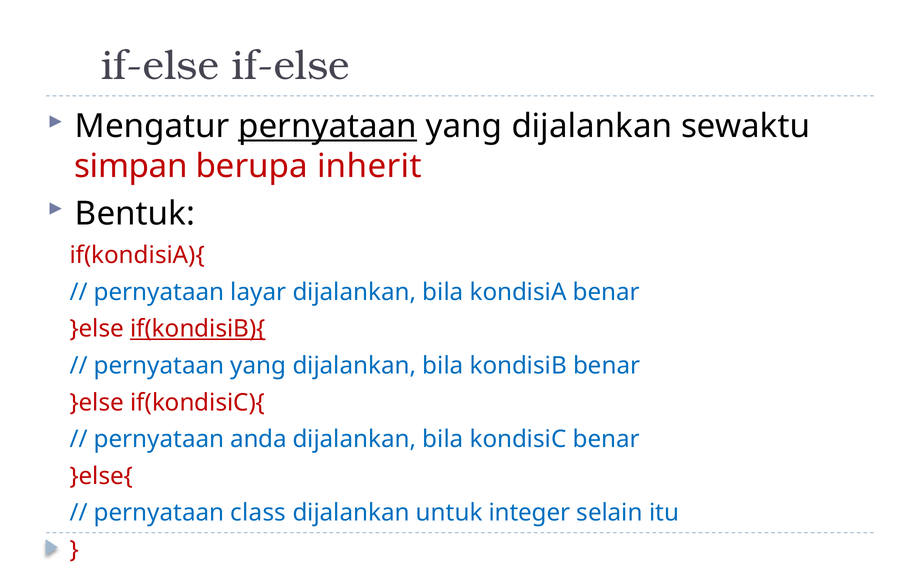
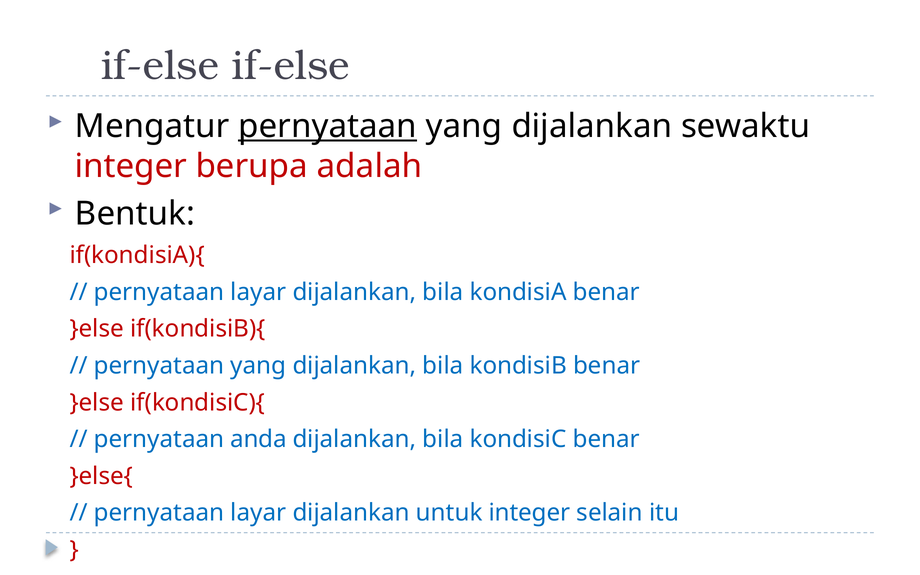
simpan at (131, 166): simpan -> integer
inherit: inherit -> adalah
if(kondisiB){ underline: present -> none
class at (258, 513): class -> layar
